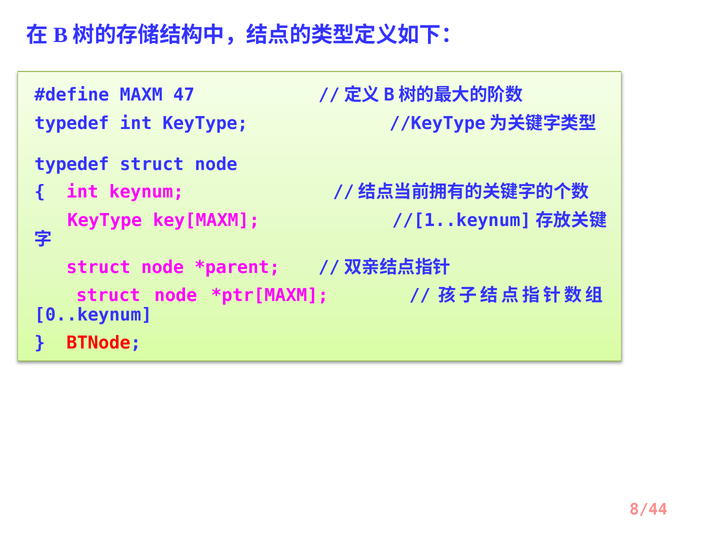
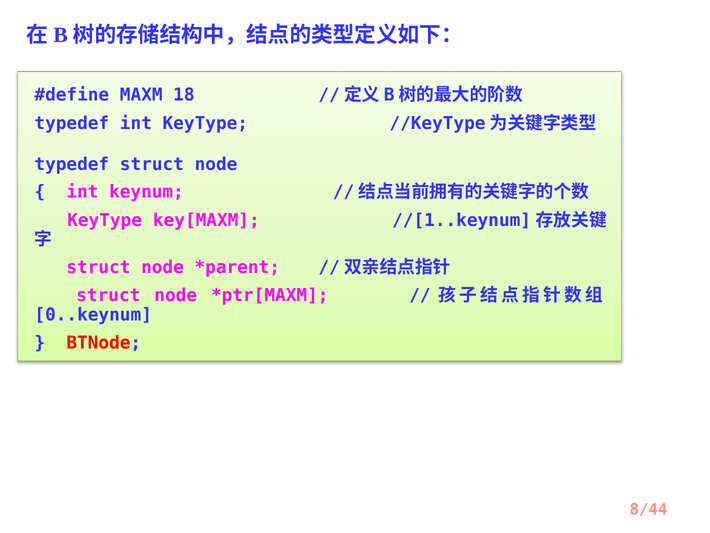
47: 47 -> 18
